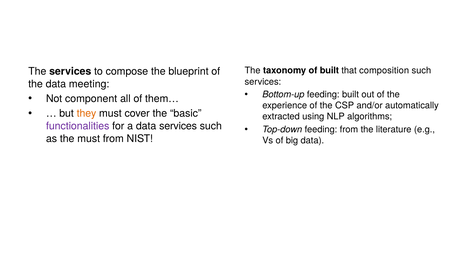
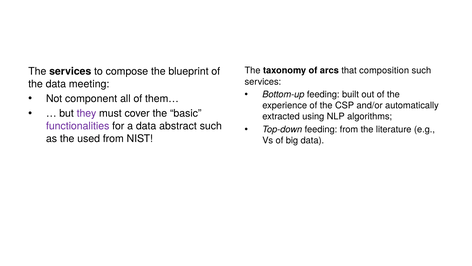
of built: built -> arcs
they colour: orange -> purple
data services: services -> abstract
the must: must -> used
